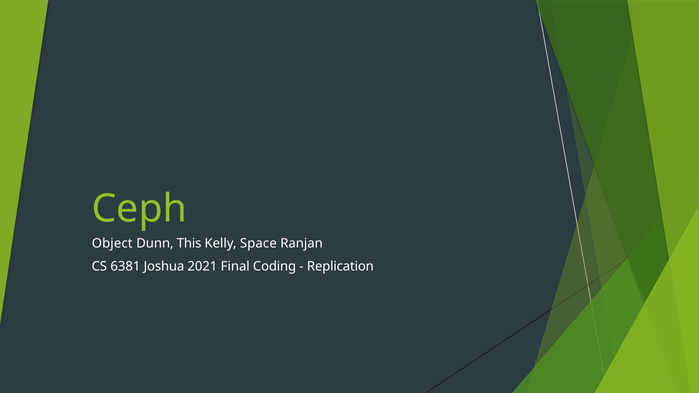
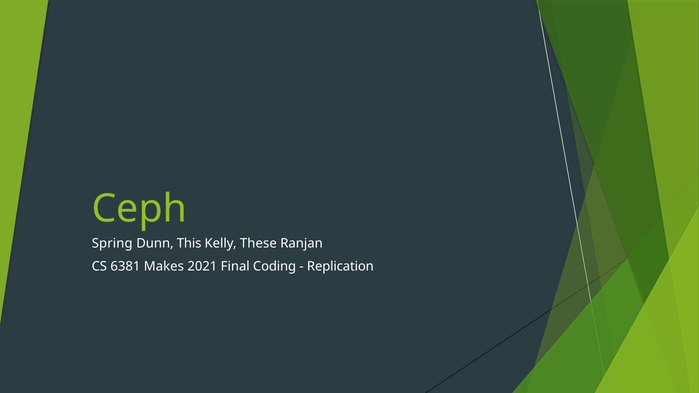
Object: Object -> Spring
Space: Space -> These
Joshua: Joshua -> Makes
